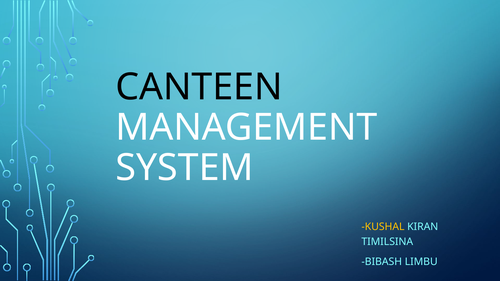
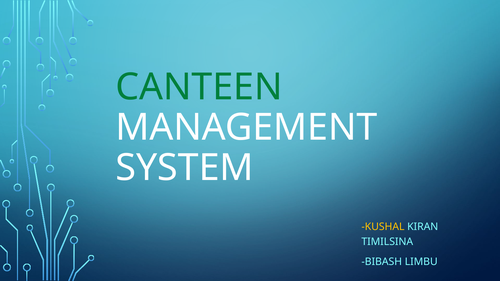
CANTEEN colour: black -> green
